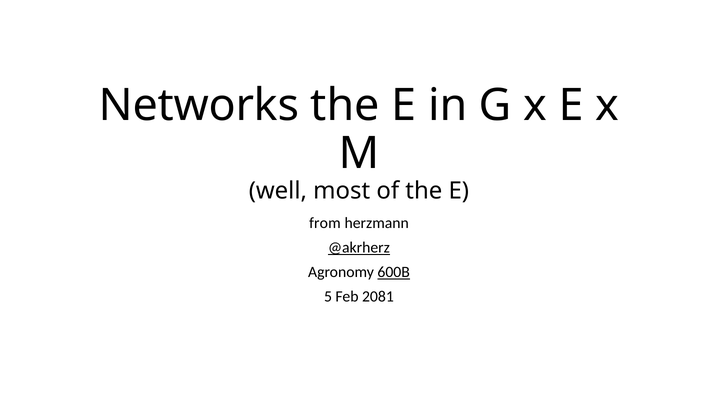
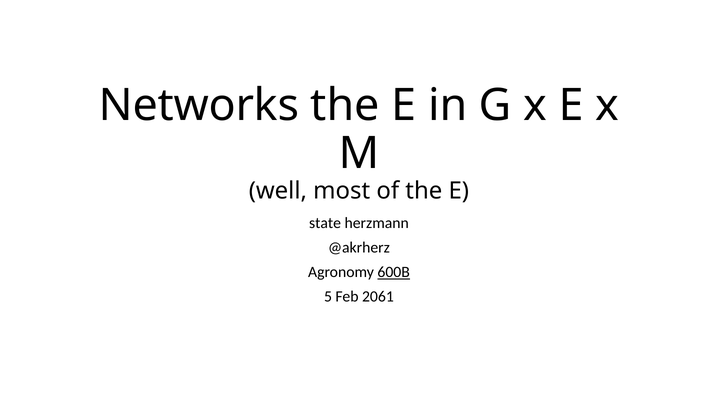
from: from -> state
@akrherz underline: present -> none
2081: 2081 -> 2061
